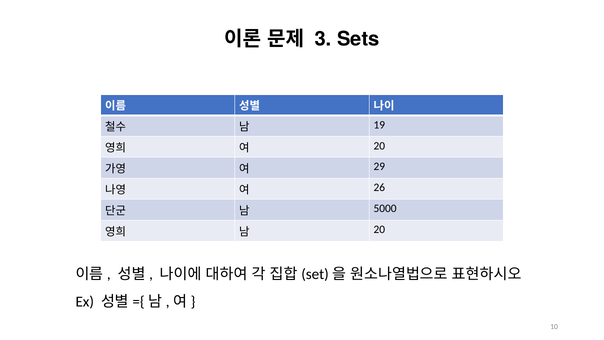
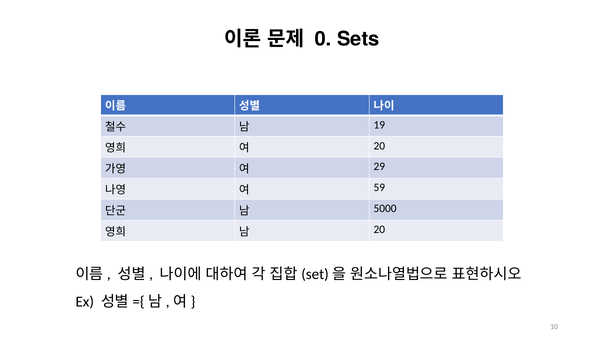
3: 3 -> 0
26: 26 -> 59
